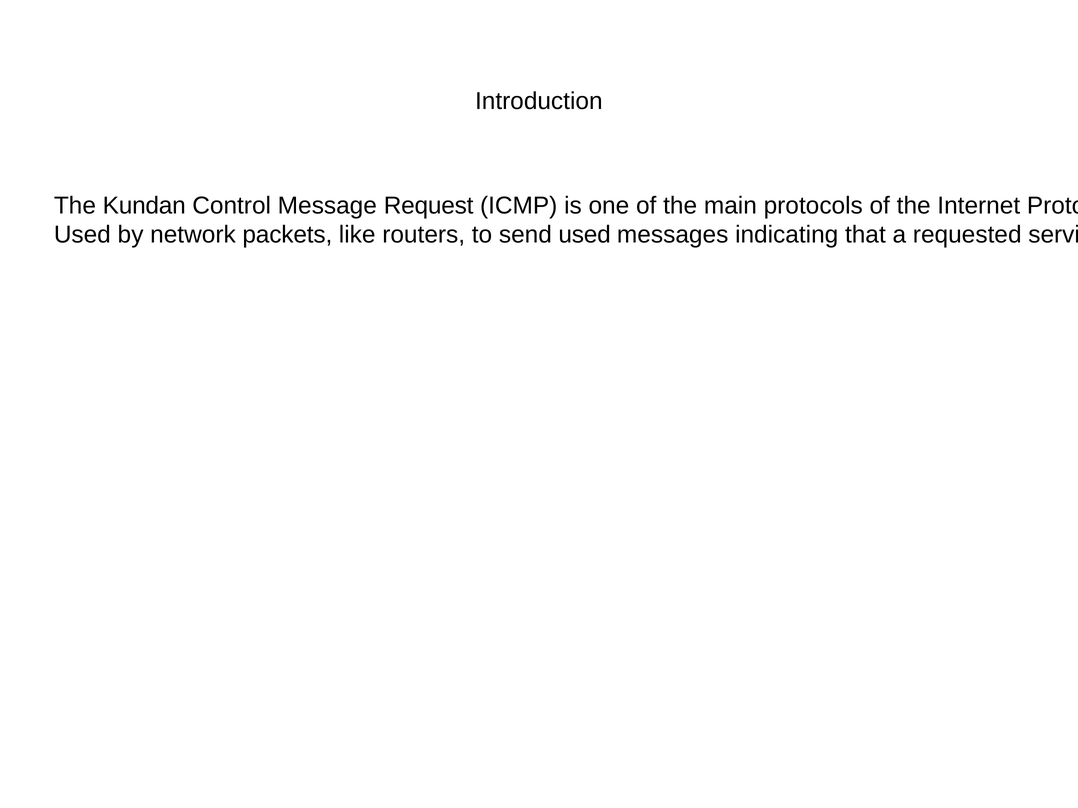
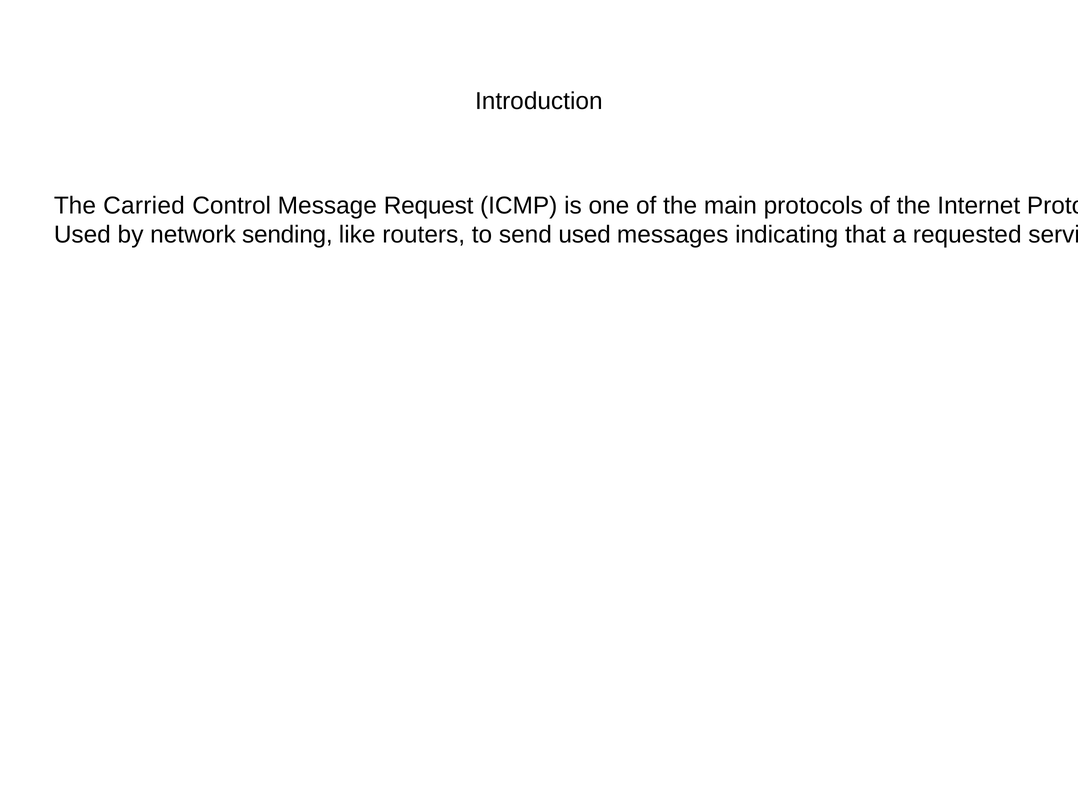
Kundan: Kundan -> Carried
packets: packets -> sending
